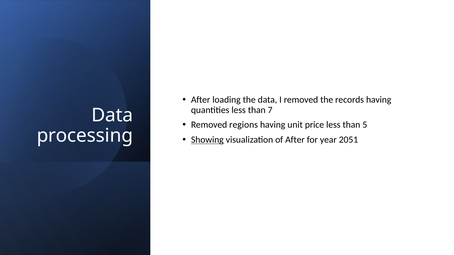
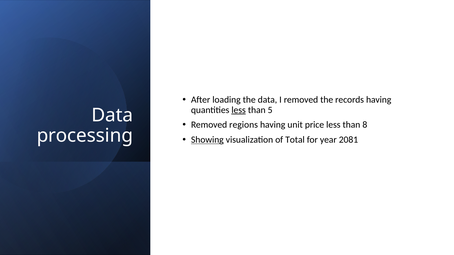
less at (239, 110) underline: none -> present
7: 7 -> 5
5: 5 -> 8
of After: After -> Total
2051: 2051 -> 2081
